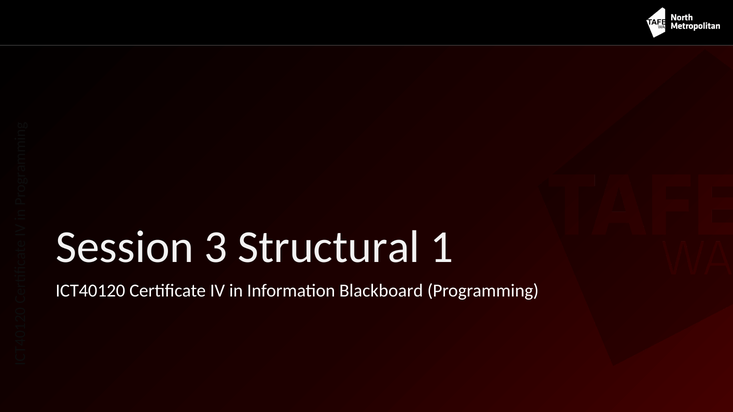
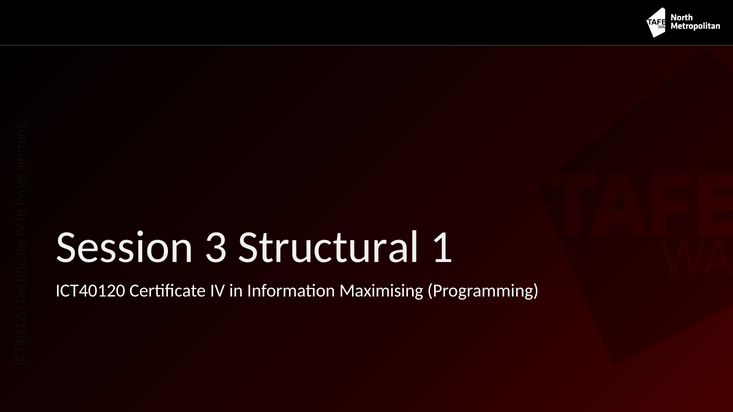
Blackboard: Blackboard -> Maximising
